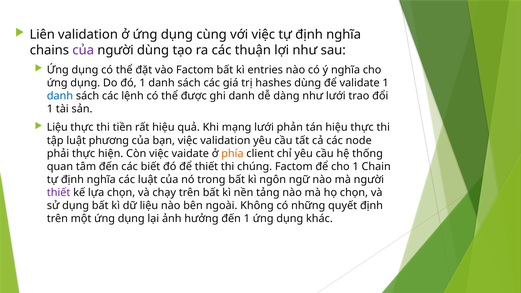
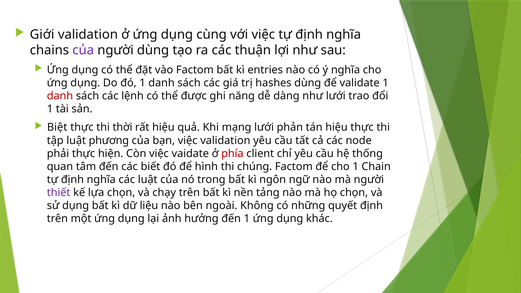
Liên: Liên -> Giới
danh at (60, 96) colour: blue -> red
ghi danh: danh -> năng
Liệu at (57, 127): Liệu -> Biệt
tiền: tiền -> thời
phía colour: orange -> red
để thiết: thiết -> hình
